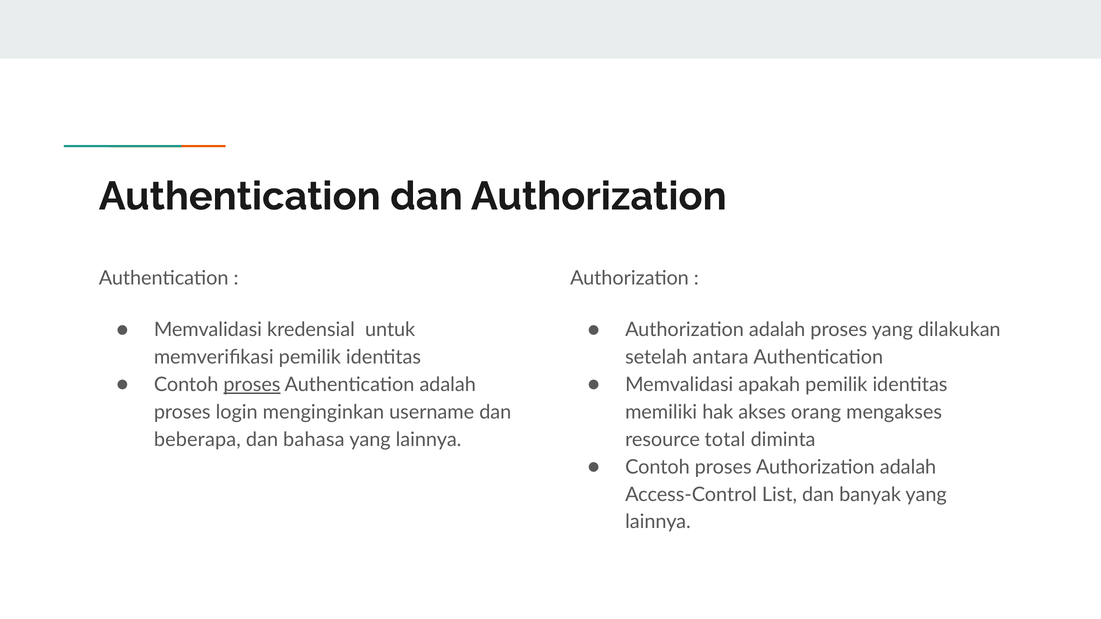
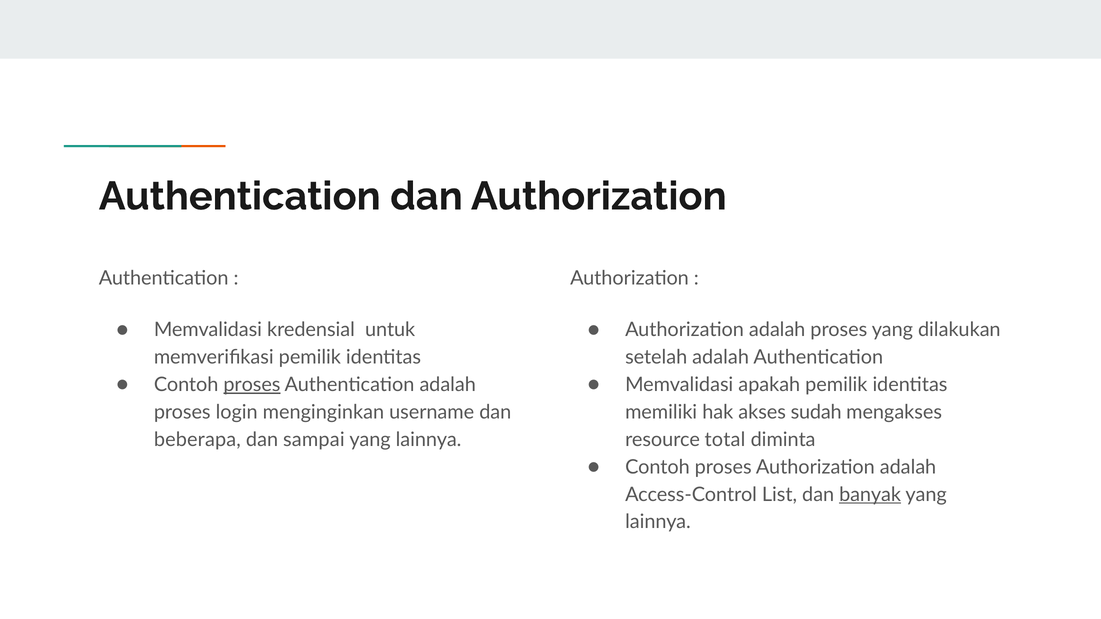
setelah antara: antara -> adalah
orang: orang -> sudah
bahasa: bahasa -> sampai
banyak underline: none -> present
